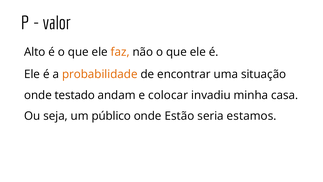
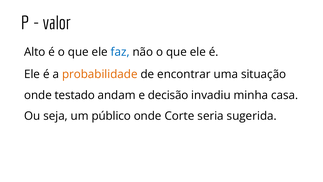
faz colour: orange -> blue
colocar: colocar -> decisão
Estão: Estão -> Corte
estamos: estamos -> sugerida
